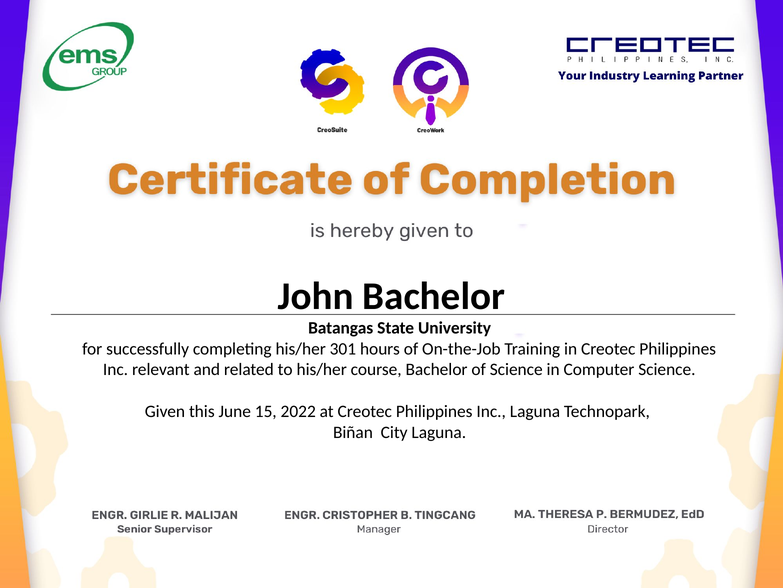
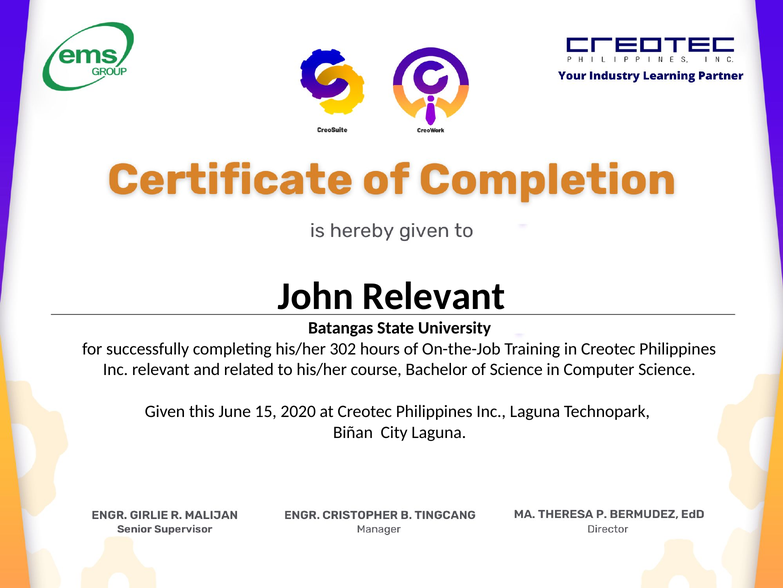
John Bachelor: Bachelor -> Relevant
301: 301 -> 302
2022: 2022 -> 2020
